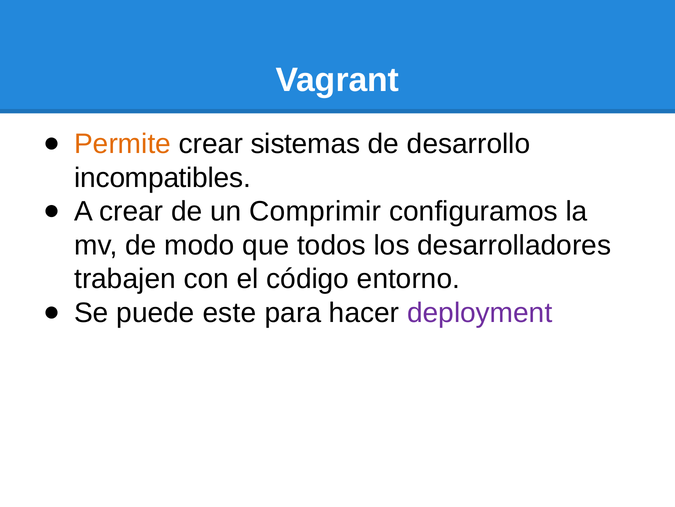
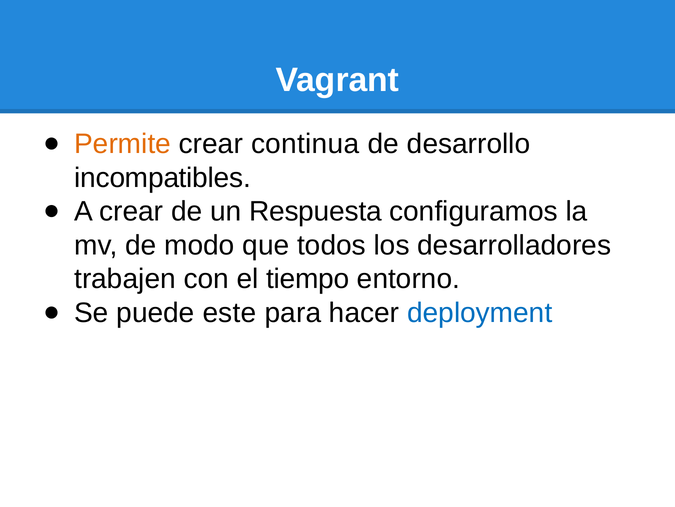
sistemas: sistemas -> continua
Comprimir: Comprimir -> Respuesta
código: código -> tiempo
deployment colour: purple -> blue
